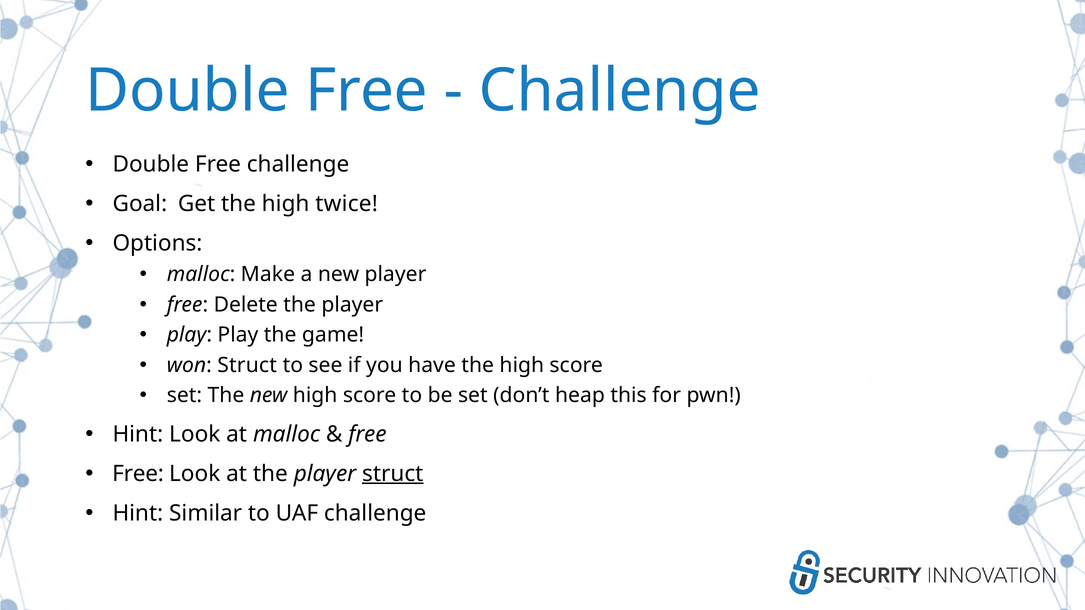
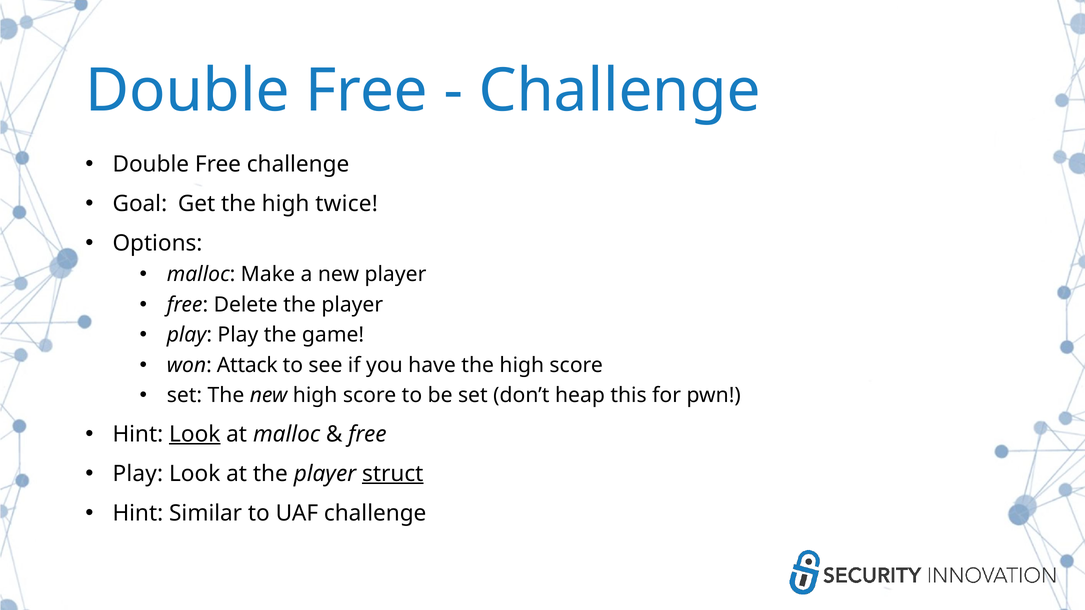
won Struct: Struct -> Attack
Look at (195, 434) underline: none -> present
Free at (138, 474): Free -> Play
